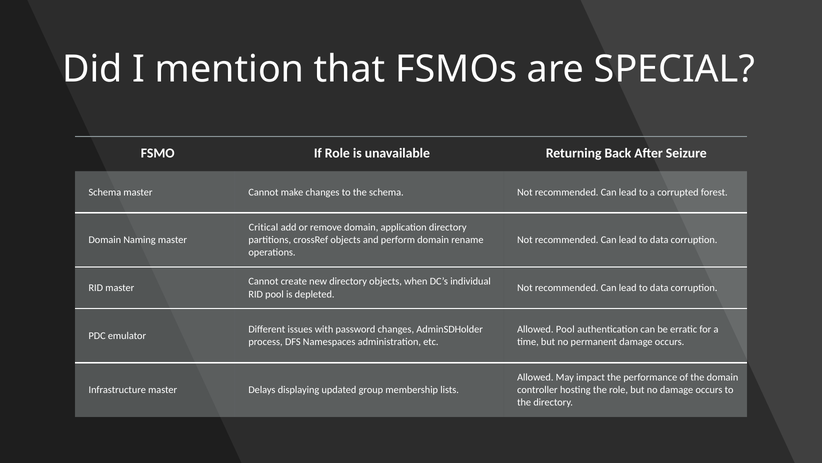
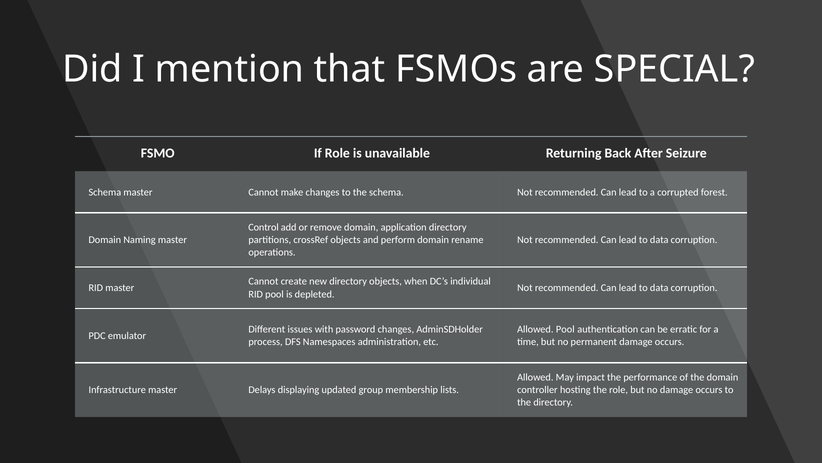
Critical: Critical -> Control
